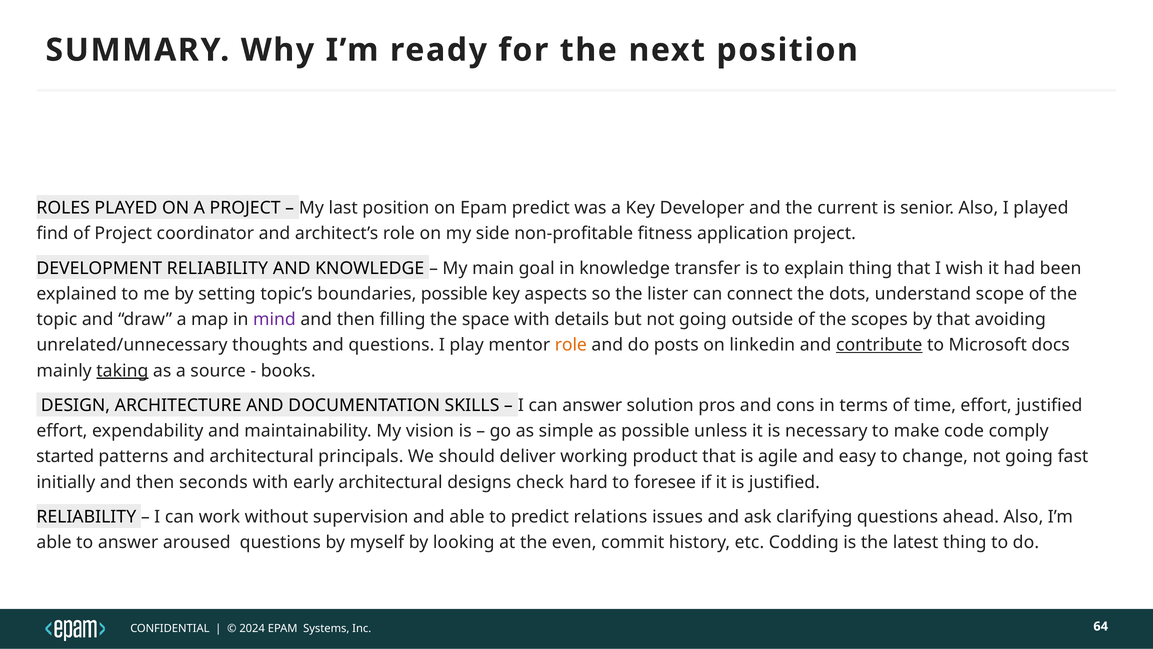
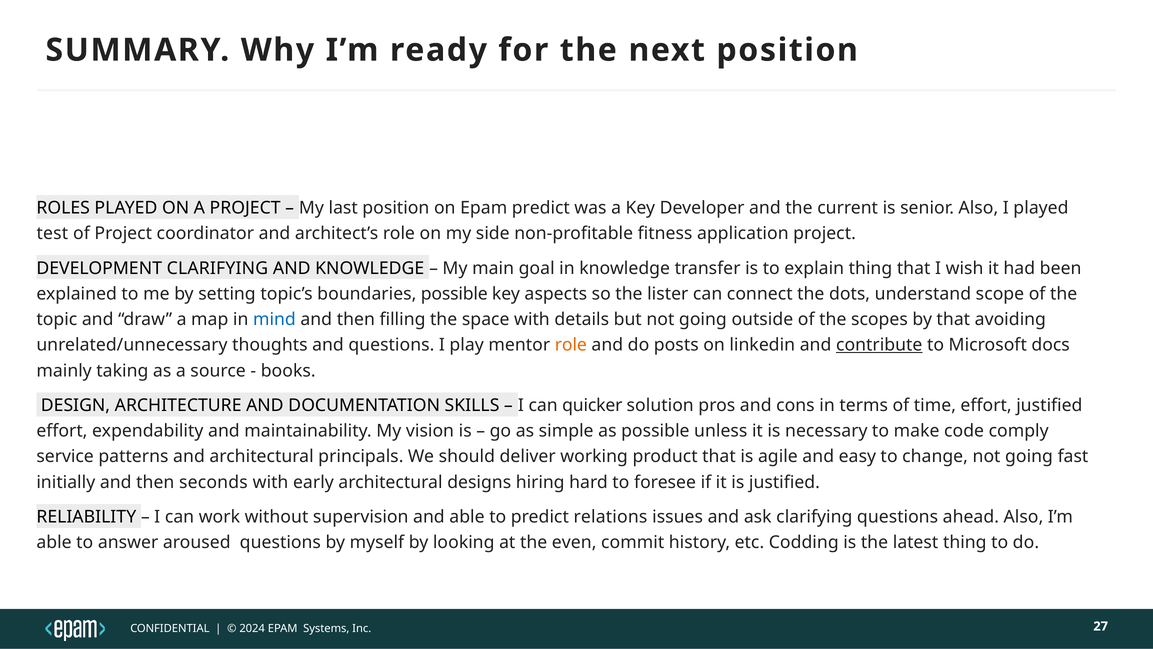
find: find -> test
DEVELOPMENT RELIABILITY: RELIABILITY -> CLARIFYING
mind colour: purple -> blue
taking underline: present -> none
can answer: answer -> quicker
started: started -> service
check: check -> hiring
64: 64 -> 27
